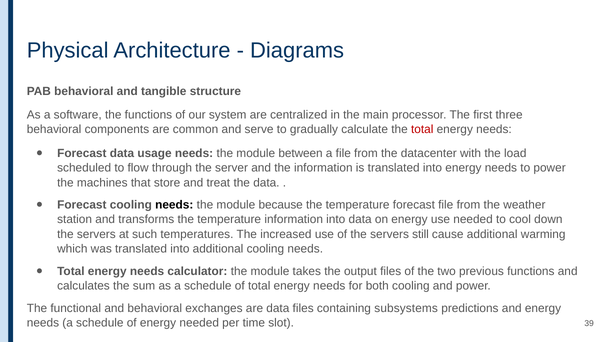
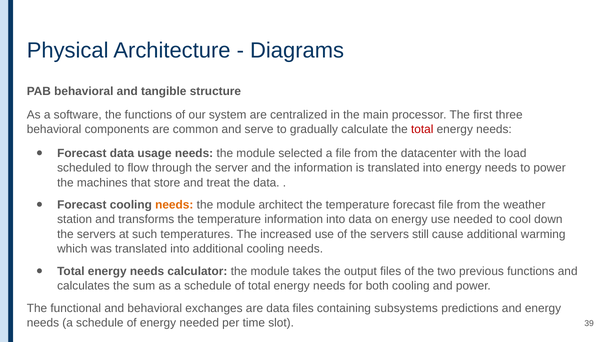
between: between -> selected
needs at (174, 205) colour: black -> orange
because: because -> architect
